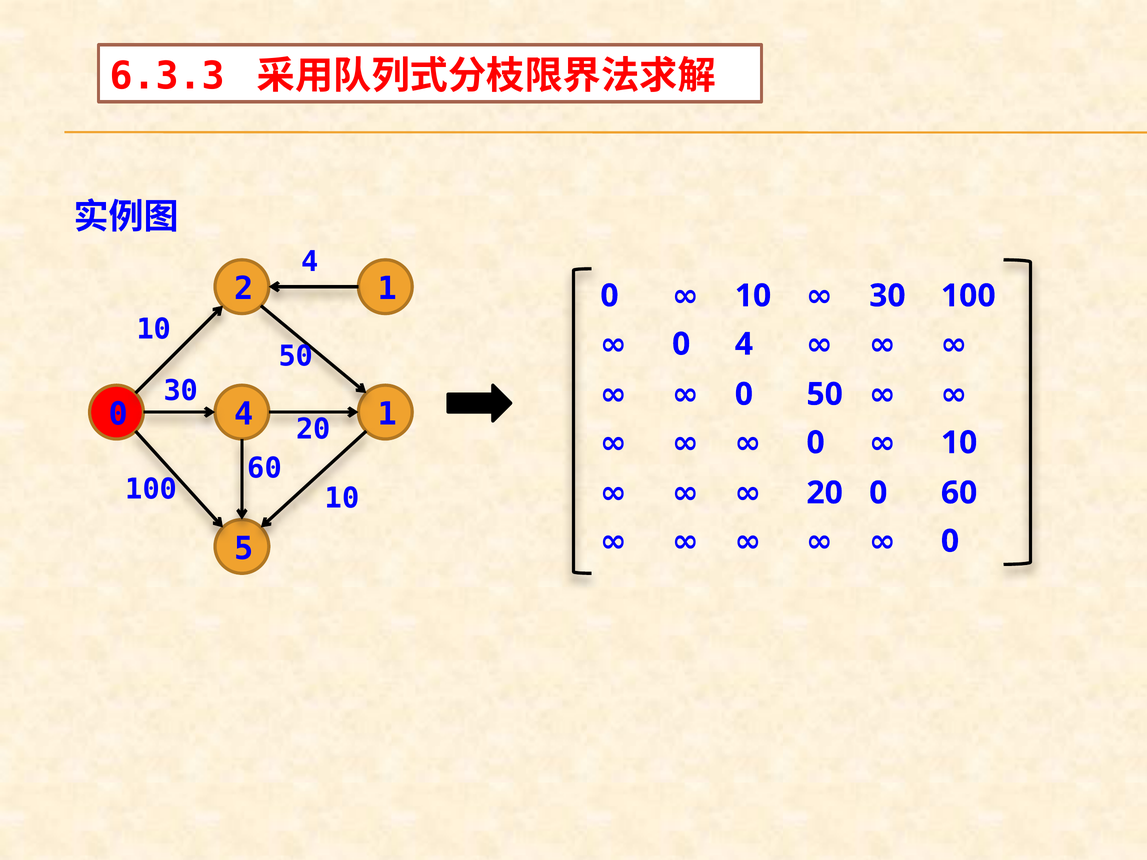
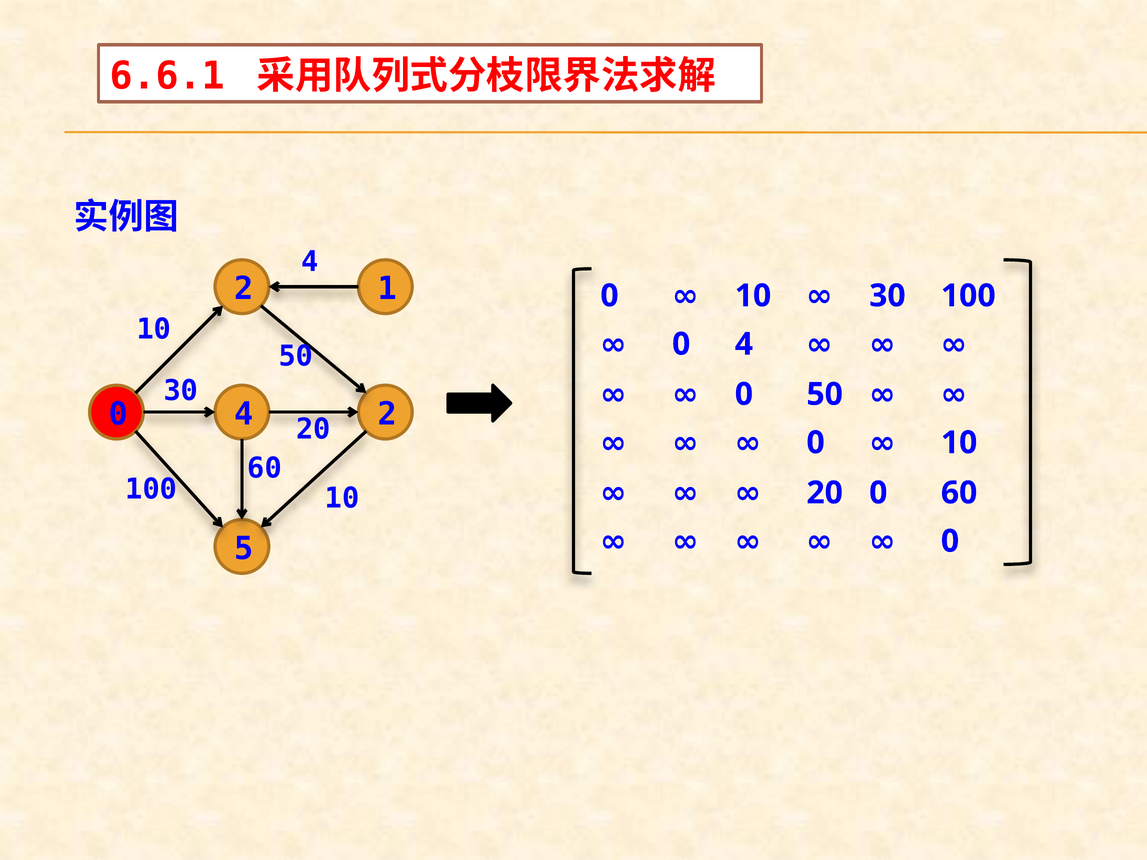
6.3.3: 6.3.3 -> 6.6.1
4 1: 1 -> 2
